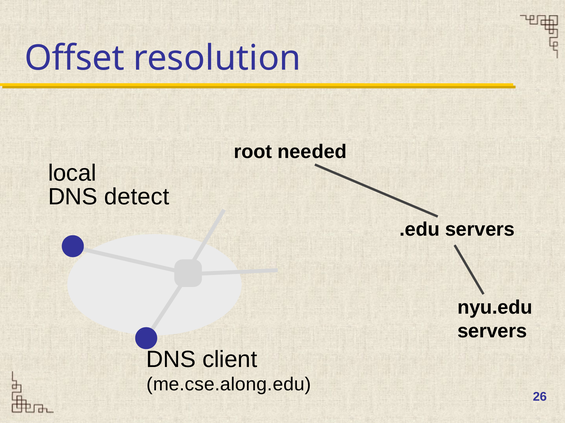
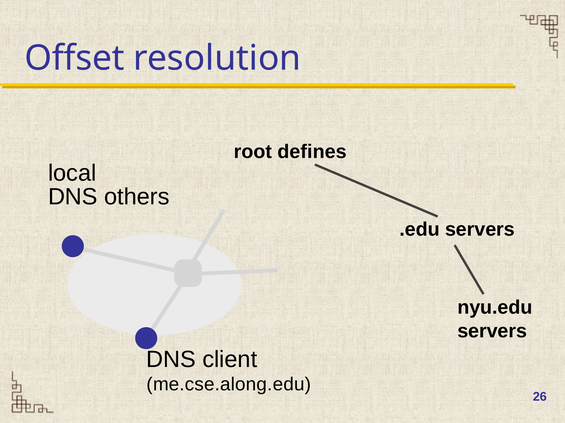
needed: needed -> defines
detect: detect -> others
